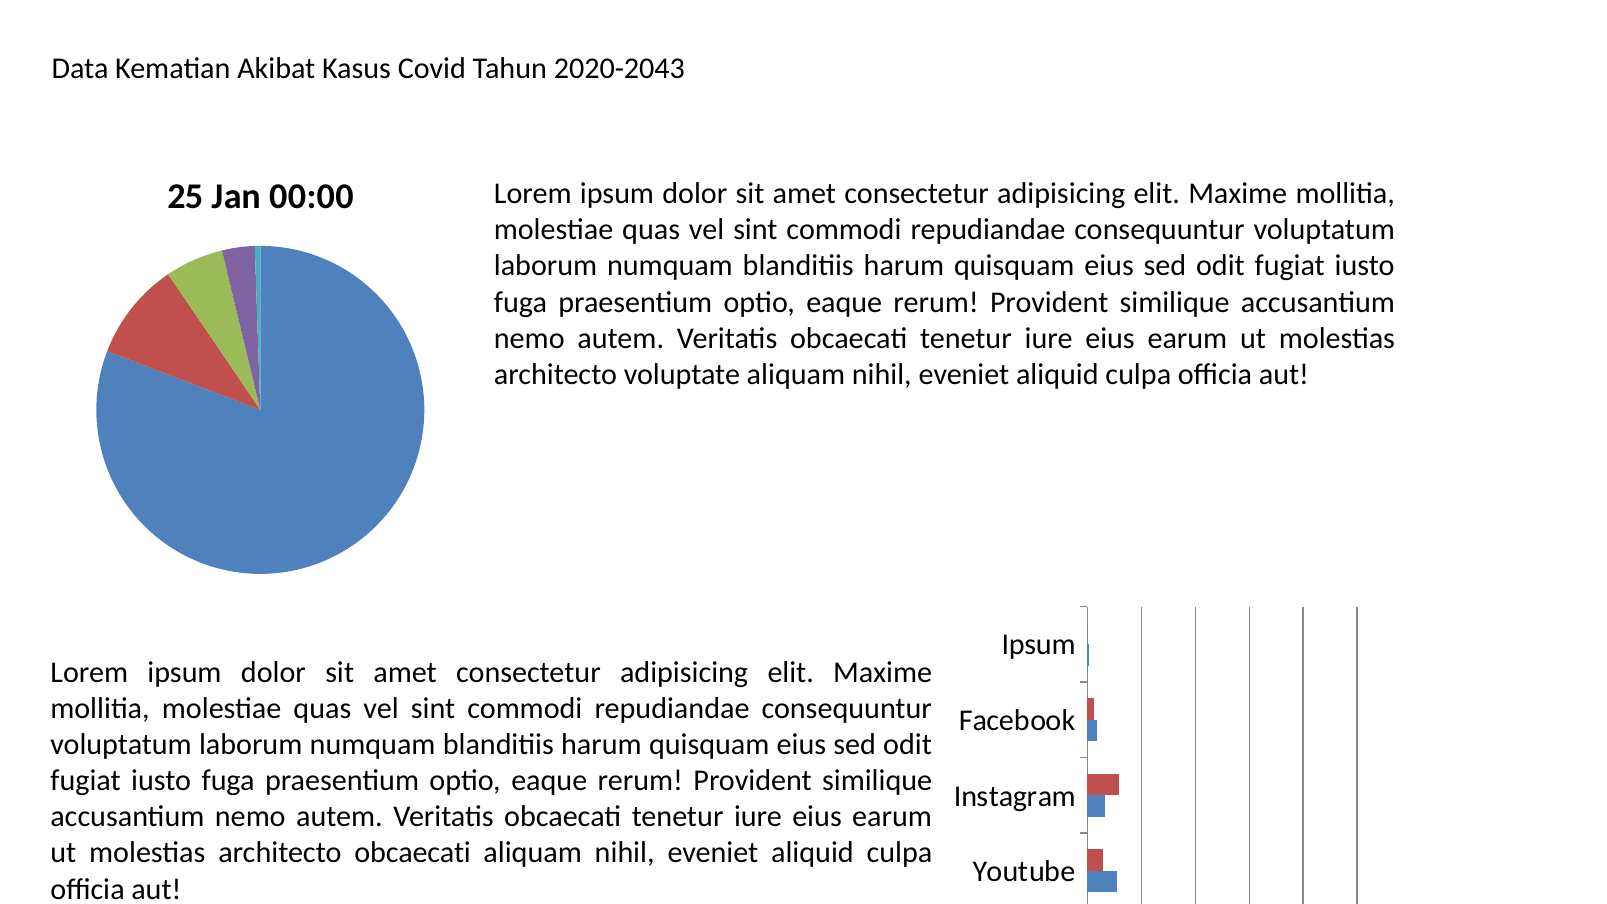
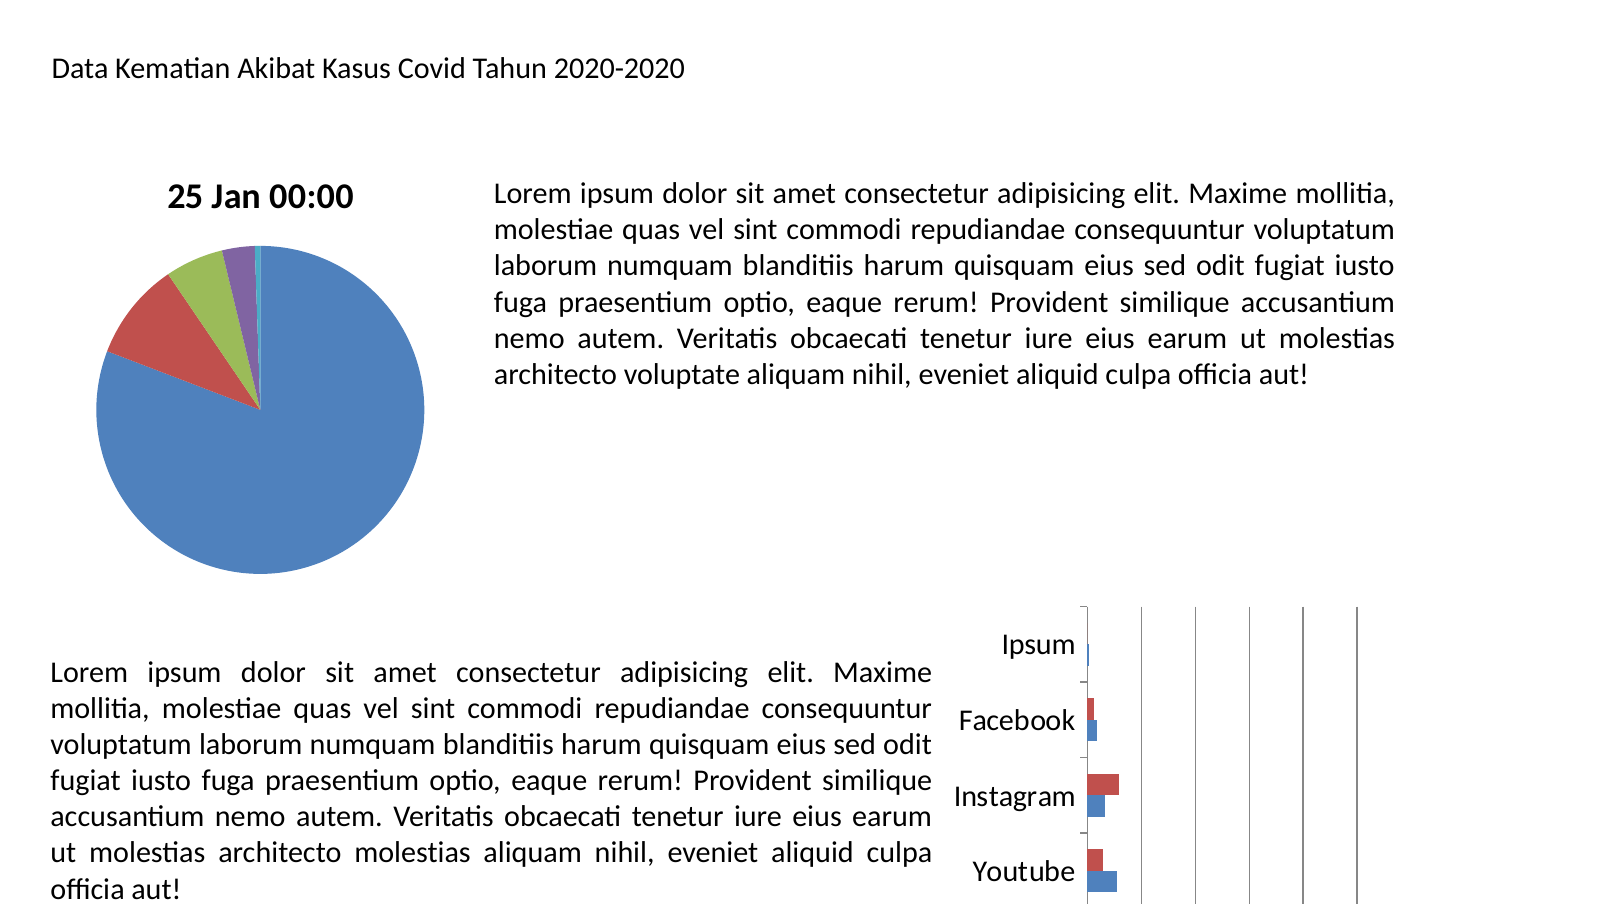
2020-2043: 2020-2043 -> 2020-2020
architecto obcaecati: obcaecati -> molestias
